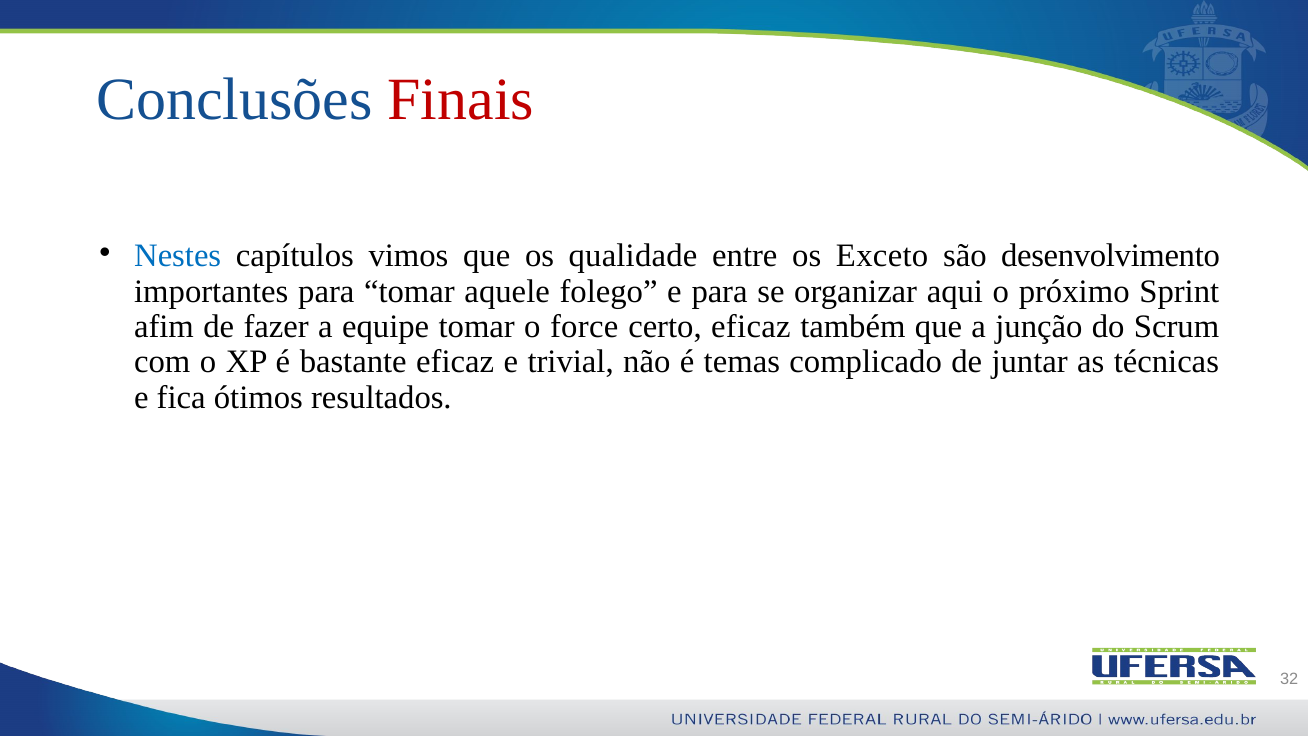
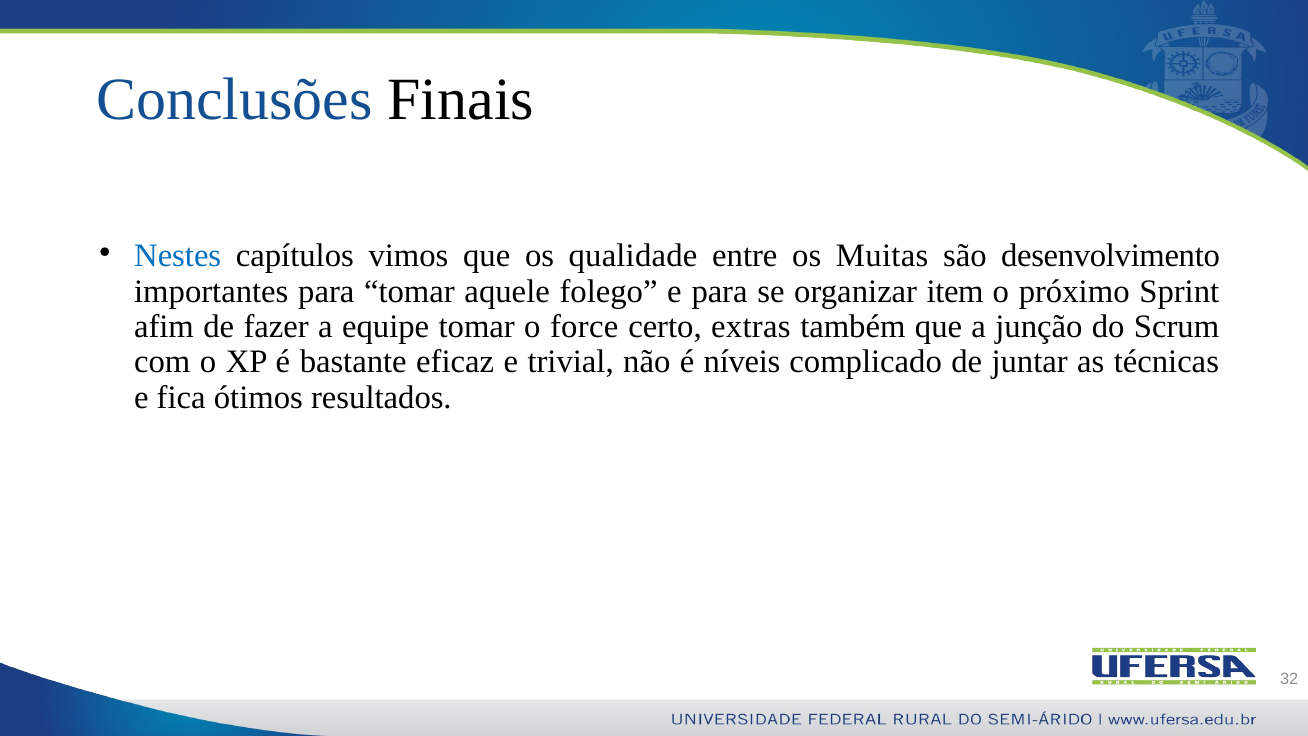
Finais colour: red -> black
Exceto: Exceto -> Muitas
aqui: aqui -> item
certo eficaz: eficaz -> extras
temas: temas -> níveis
